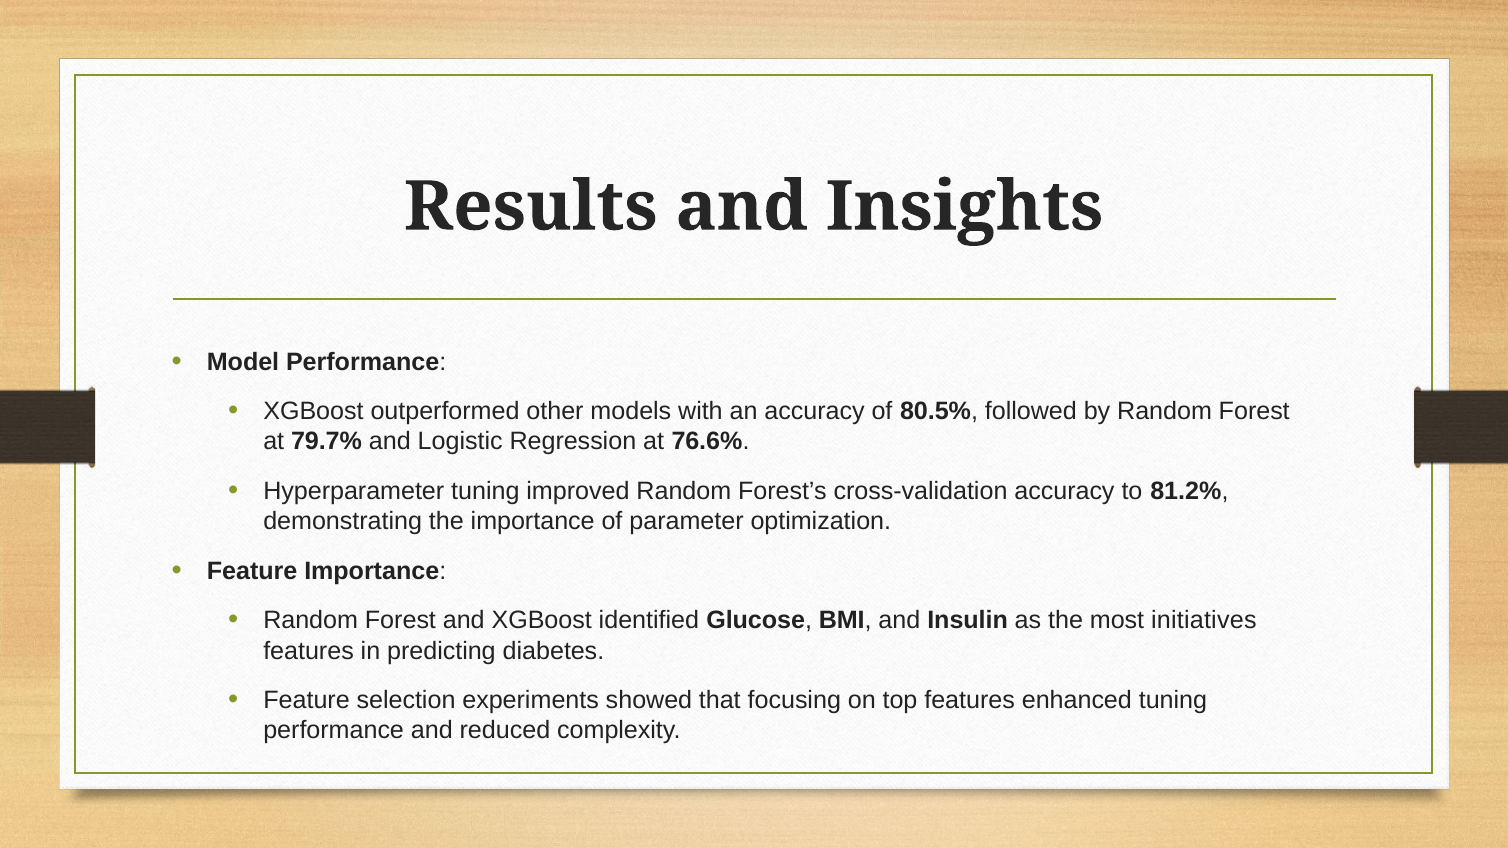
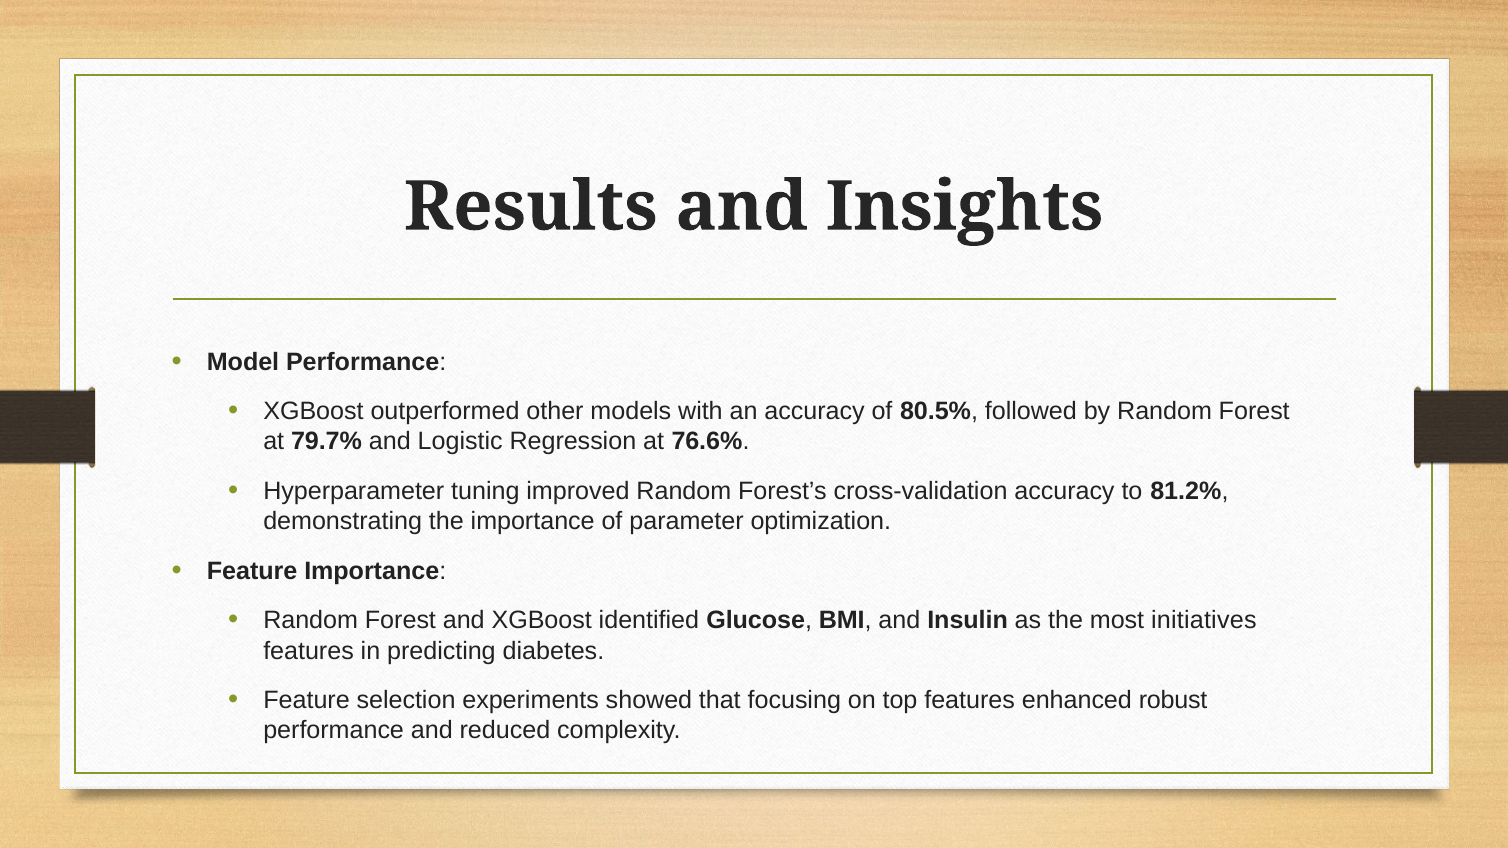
enhanced tuning: tuning -> robust
